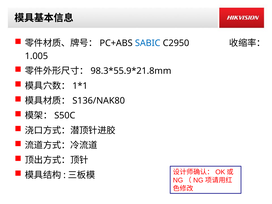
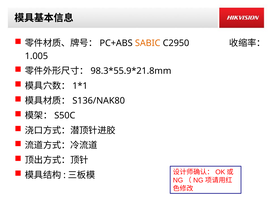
SABIC colour: blue -> orange
